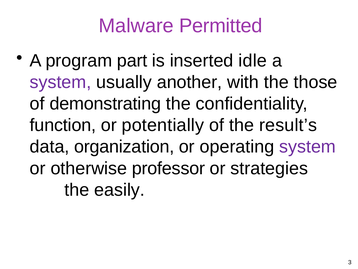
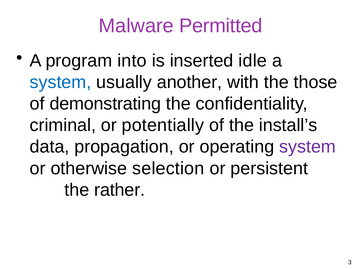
part: part -> into
system at (60, 82) colour: purple -> blue
function: function -> criminal
result’s: result’s -> install’s
organization: organization -> propagation
professor: professor -> selection
strategies: strategies -> persistent
easily: easily -> rather
